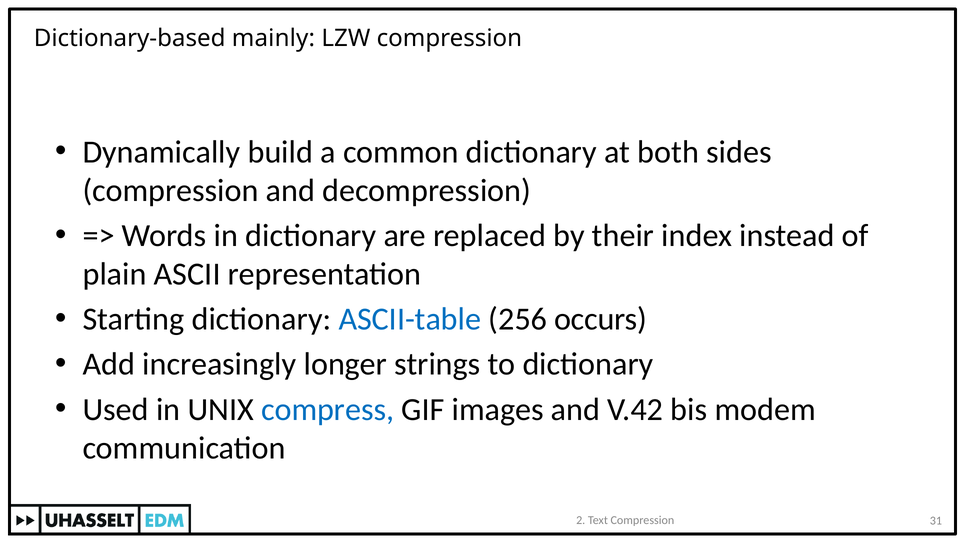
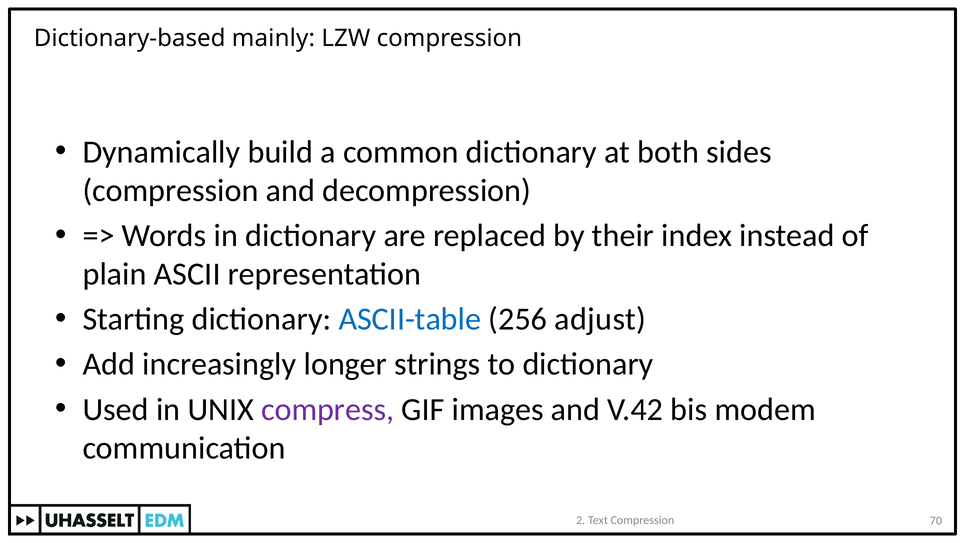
occurs: occurs -> adjust
compress colour: blue -> purple
31: 31 -> 70
